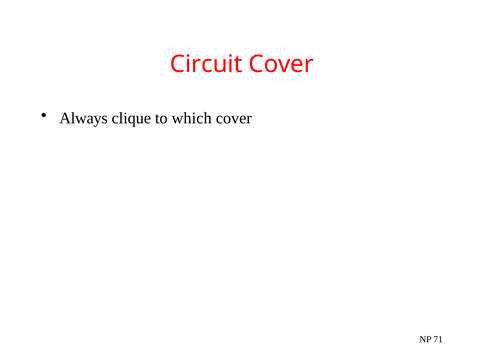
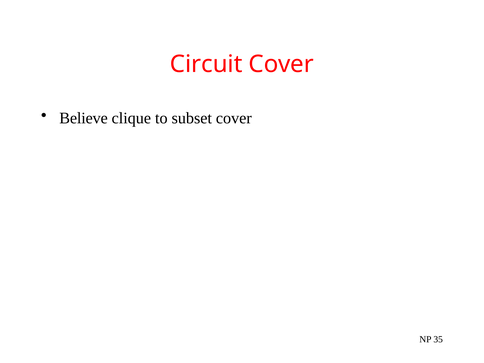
Always: Always -> Believe
which: which -> subset
71: 71 -> 35
